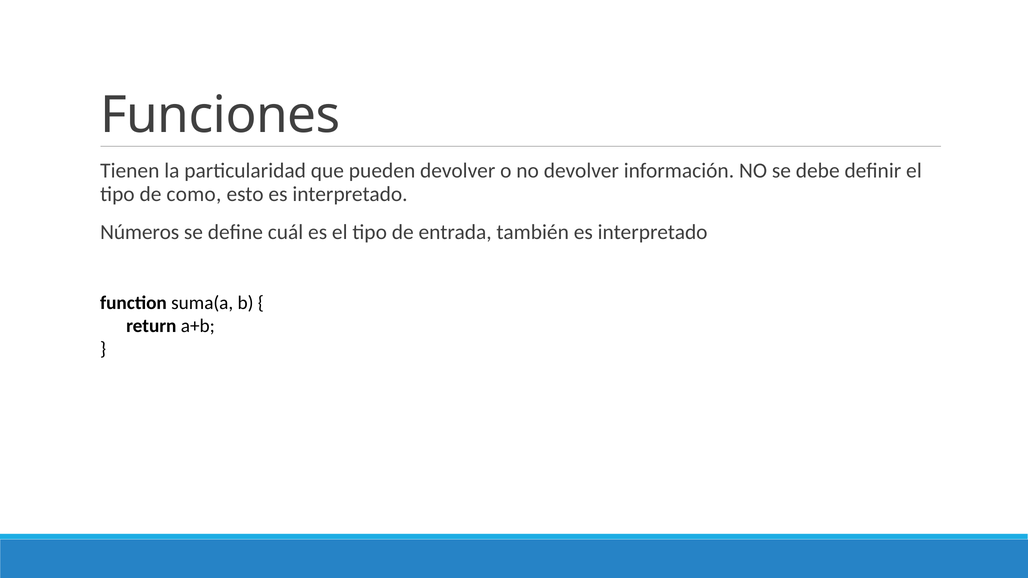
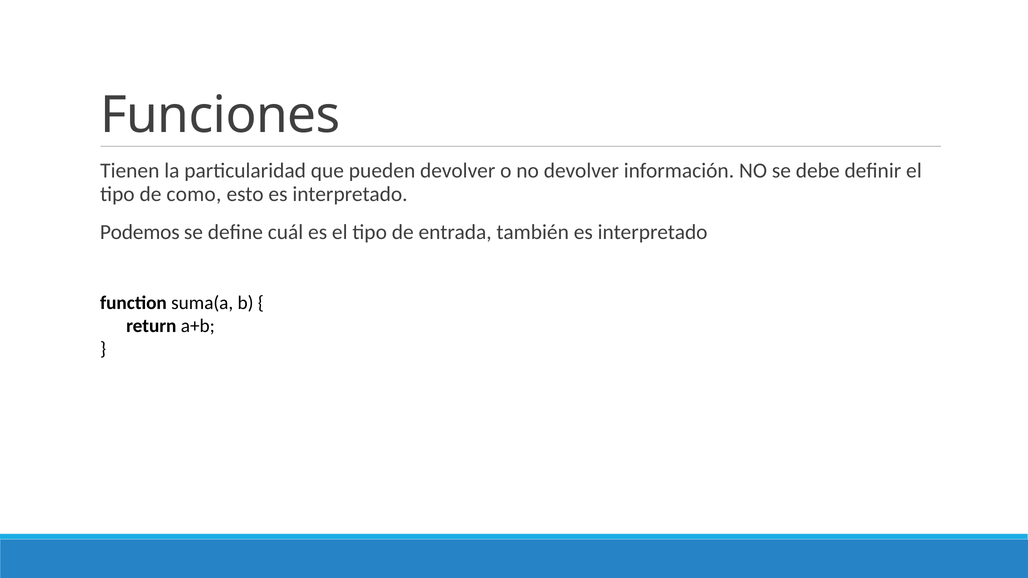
Números: Números -> Podemos
